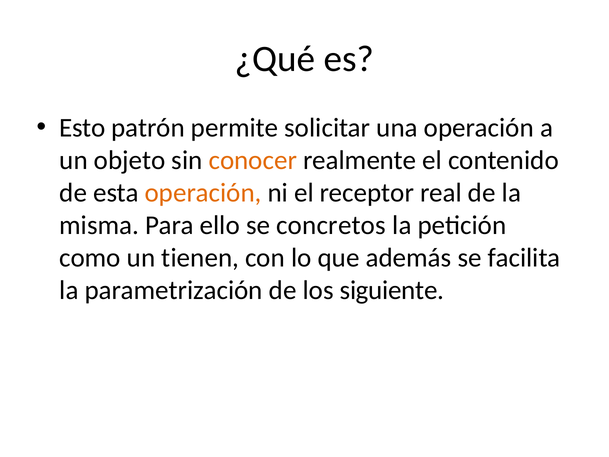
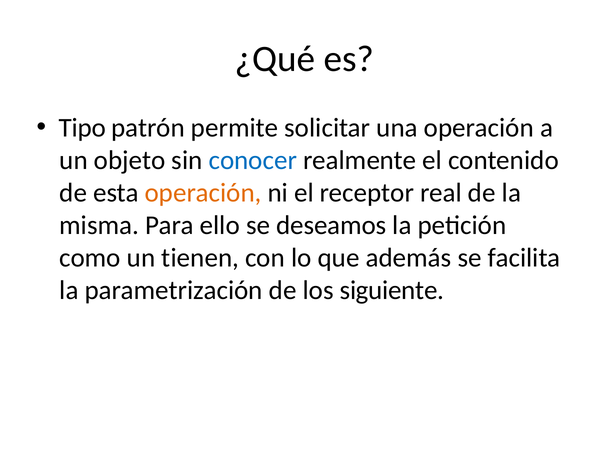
Esto: Esto -> Tipo
conocer colour: orange -> blue
concretos: concretos -> deseamos
